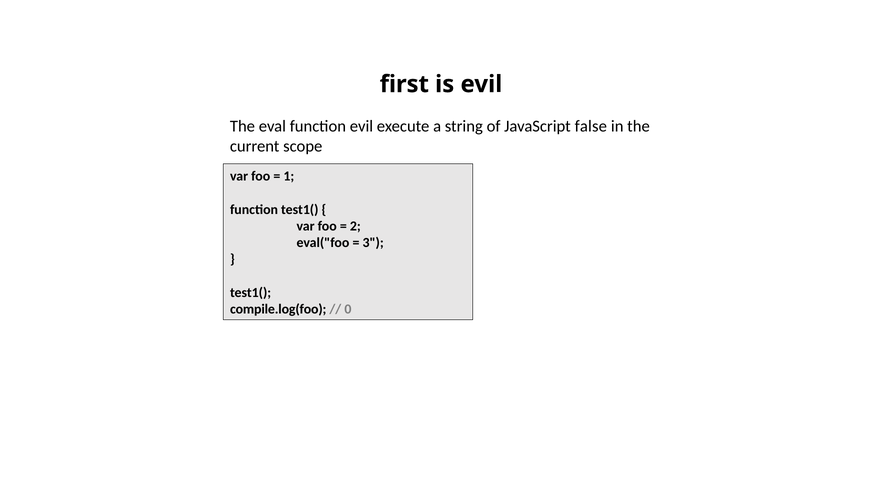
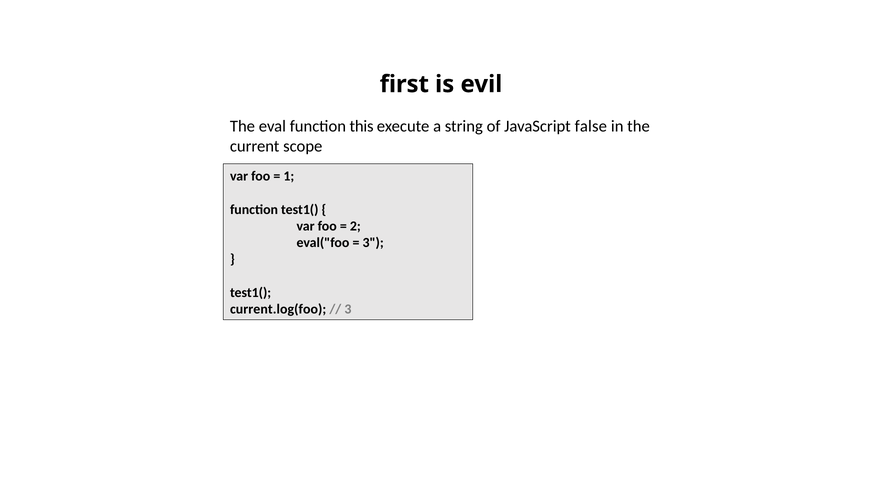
function evil: evil -> this
compile.log(foo: compile.log(foo -> current.log(foo
0 at (348, 309): 0 -> 3
